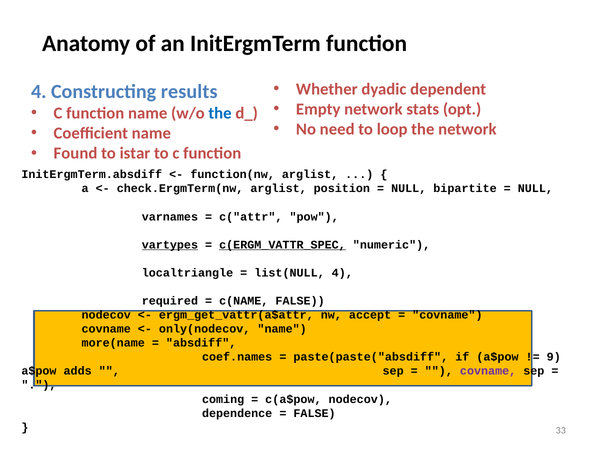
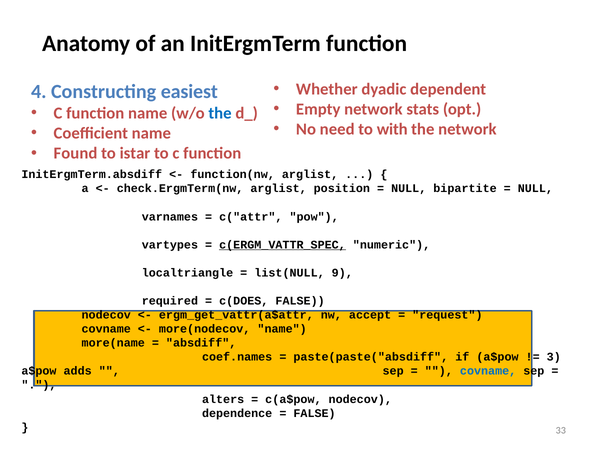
results: results -> easiest
loop: loop -> with
vartypes underline: present -> none
list(NULL 4: 4 -> 9
c(NAME: c(NAME -> c(DOES
covname at (447, 315): covname -> request
only(nodecov: only(nodecov -> more(nodecov
9: 9 -> 3
covname at (488, 372) colour: purple -> blue
coming: coming -> alters
